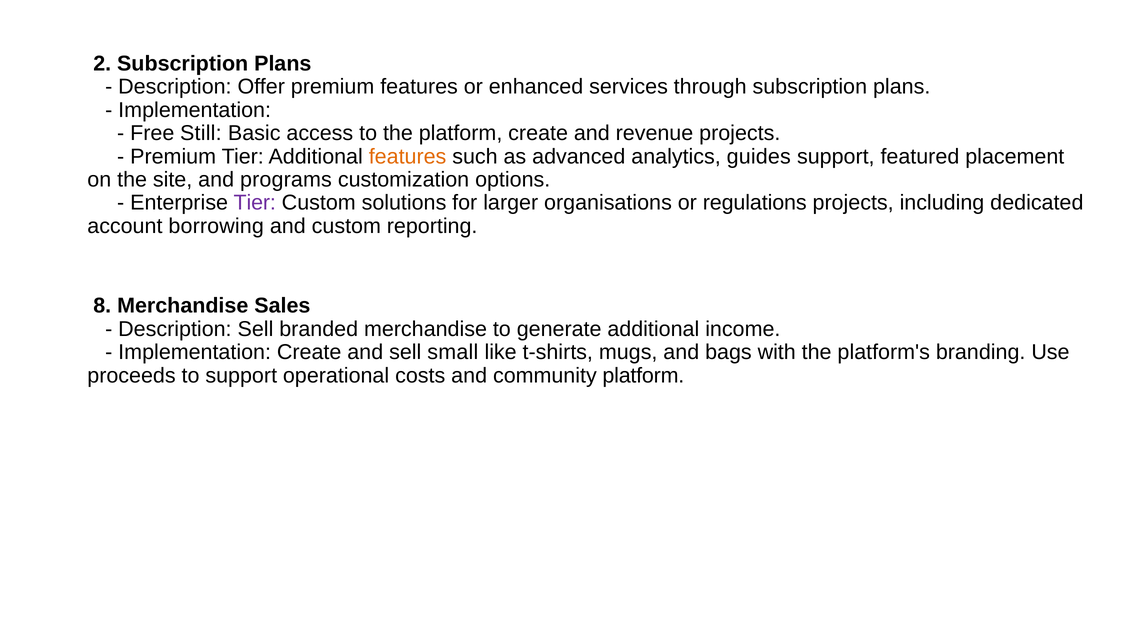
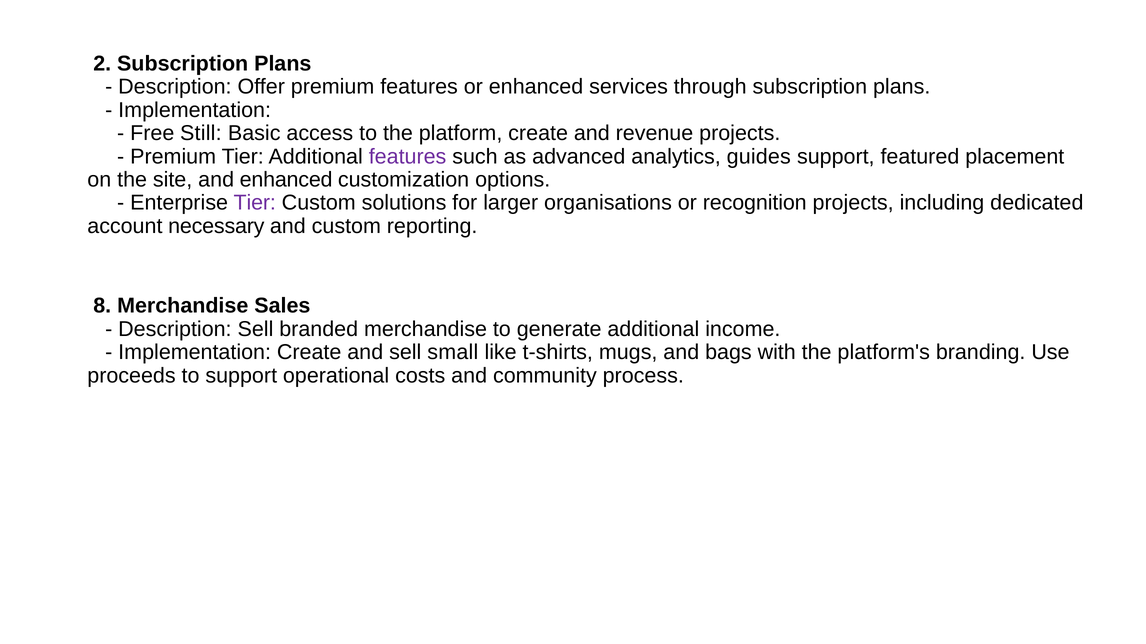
features at (408, 157) colour: orange -> purple
and programs: programs -> enhanced
regulations: regulations -> recognition
borrowing: borrowing -> necessary
community platform: platform -> process
